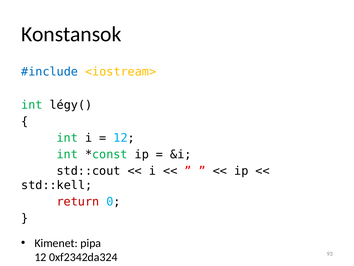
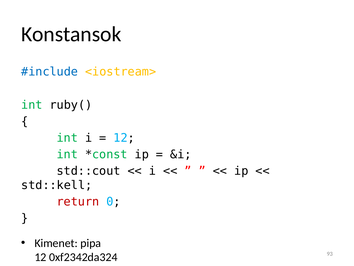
légy(: légy( -> ruby(
